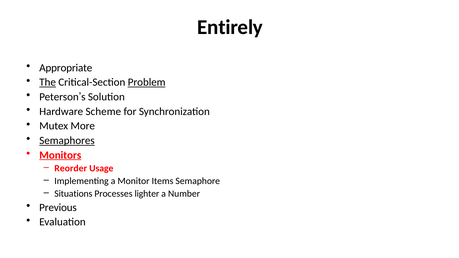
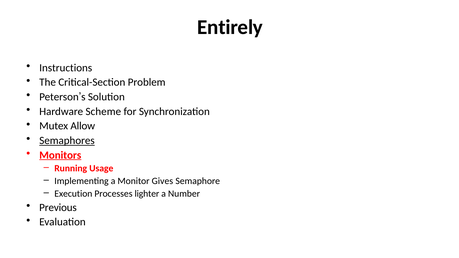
Appropriate: Appropriate -> Instructions
The underline: present -> none
Problem underline: present -> none
More: More -> Allow
Reorder: Reorder -> Running
Items: Items -> Gives
Situations: Situations -> Execution
